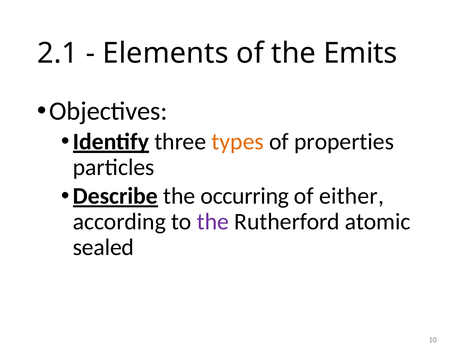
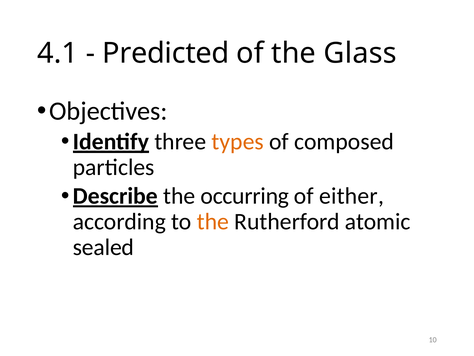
2.1: 2.1 -> 4.1
Elements: Elements -> Predicted
Emits: Emits -> Glass
properties: properties -> composed
the at (213, 221) colour: purple -> orange
